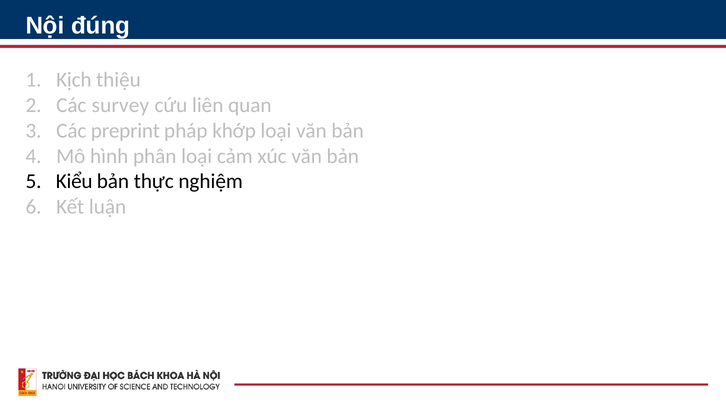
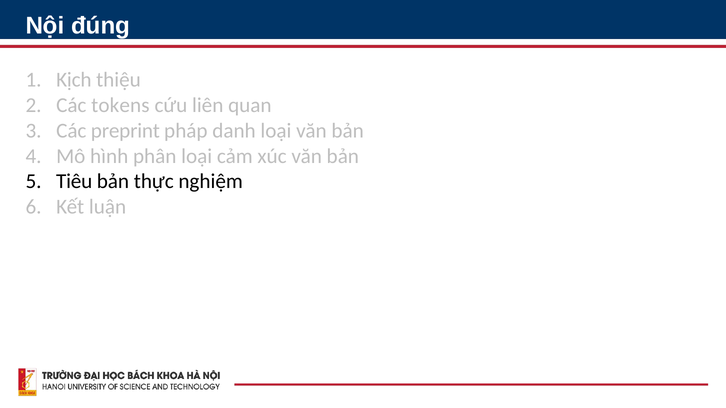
survey: survey -> tokens
khớp: khớp -> danh
Kiểu: Kiểu -> Tiêu
